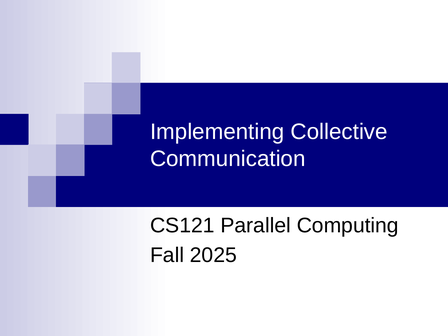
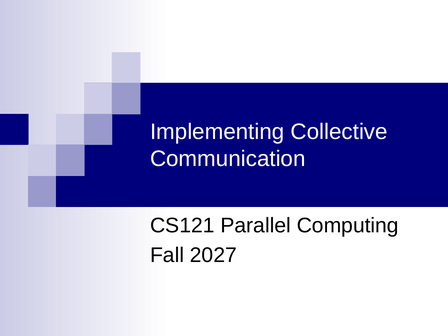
2025: 2025 -> 2027
